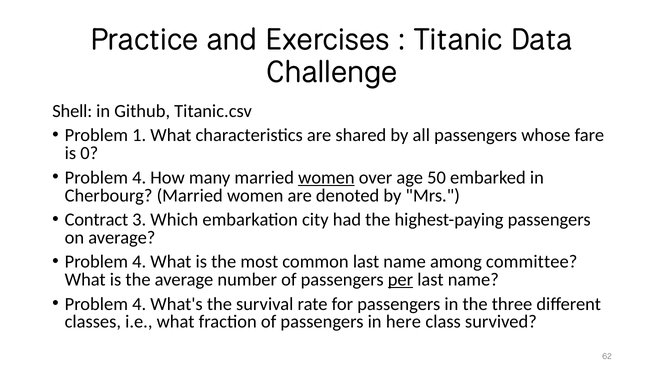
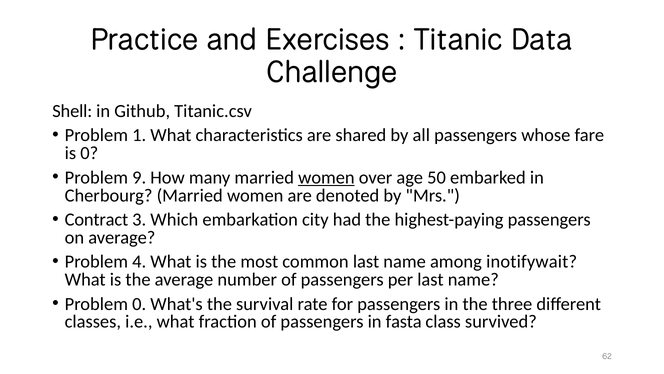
4 at (139, 177): 4 -> 9
committee: committee -> inotifywait
per underline: present -> none
4 at (139, 304): 4 -> 0
here: here -> fasta
